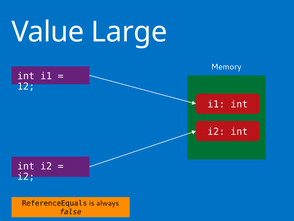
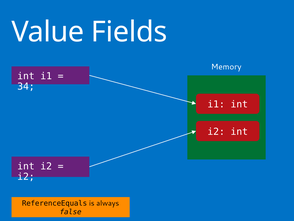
Large: Large -> Fields
12: 12 -> 34
